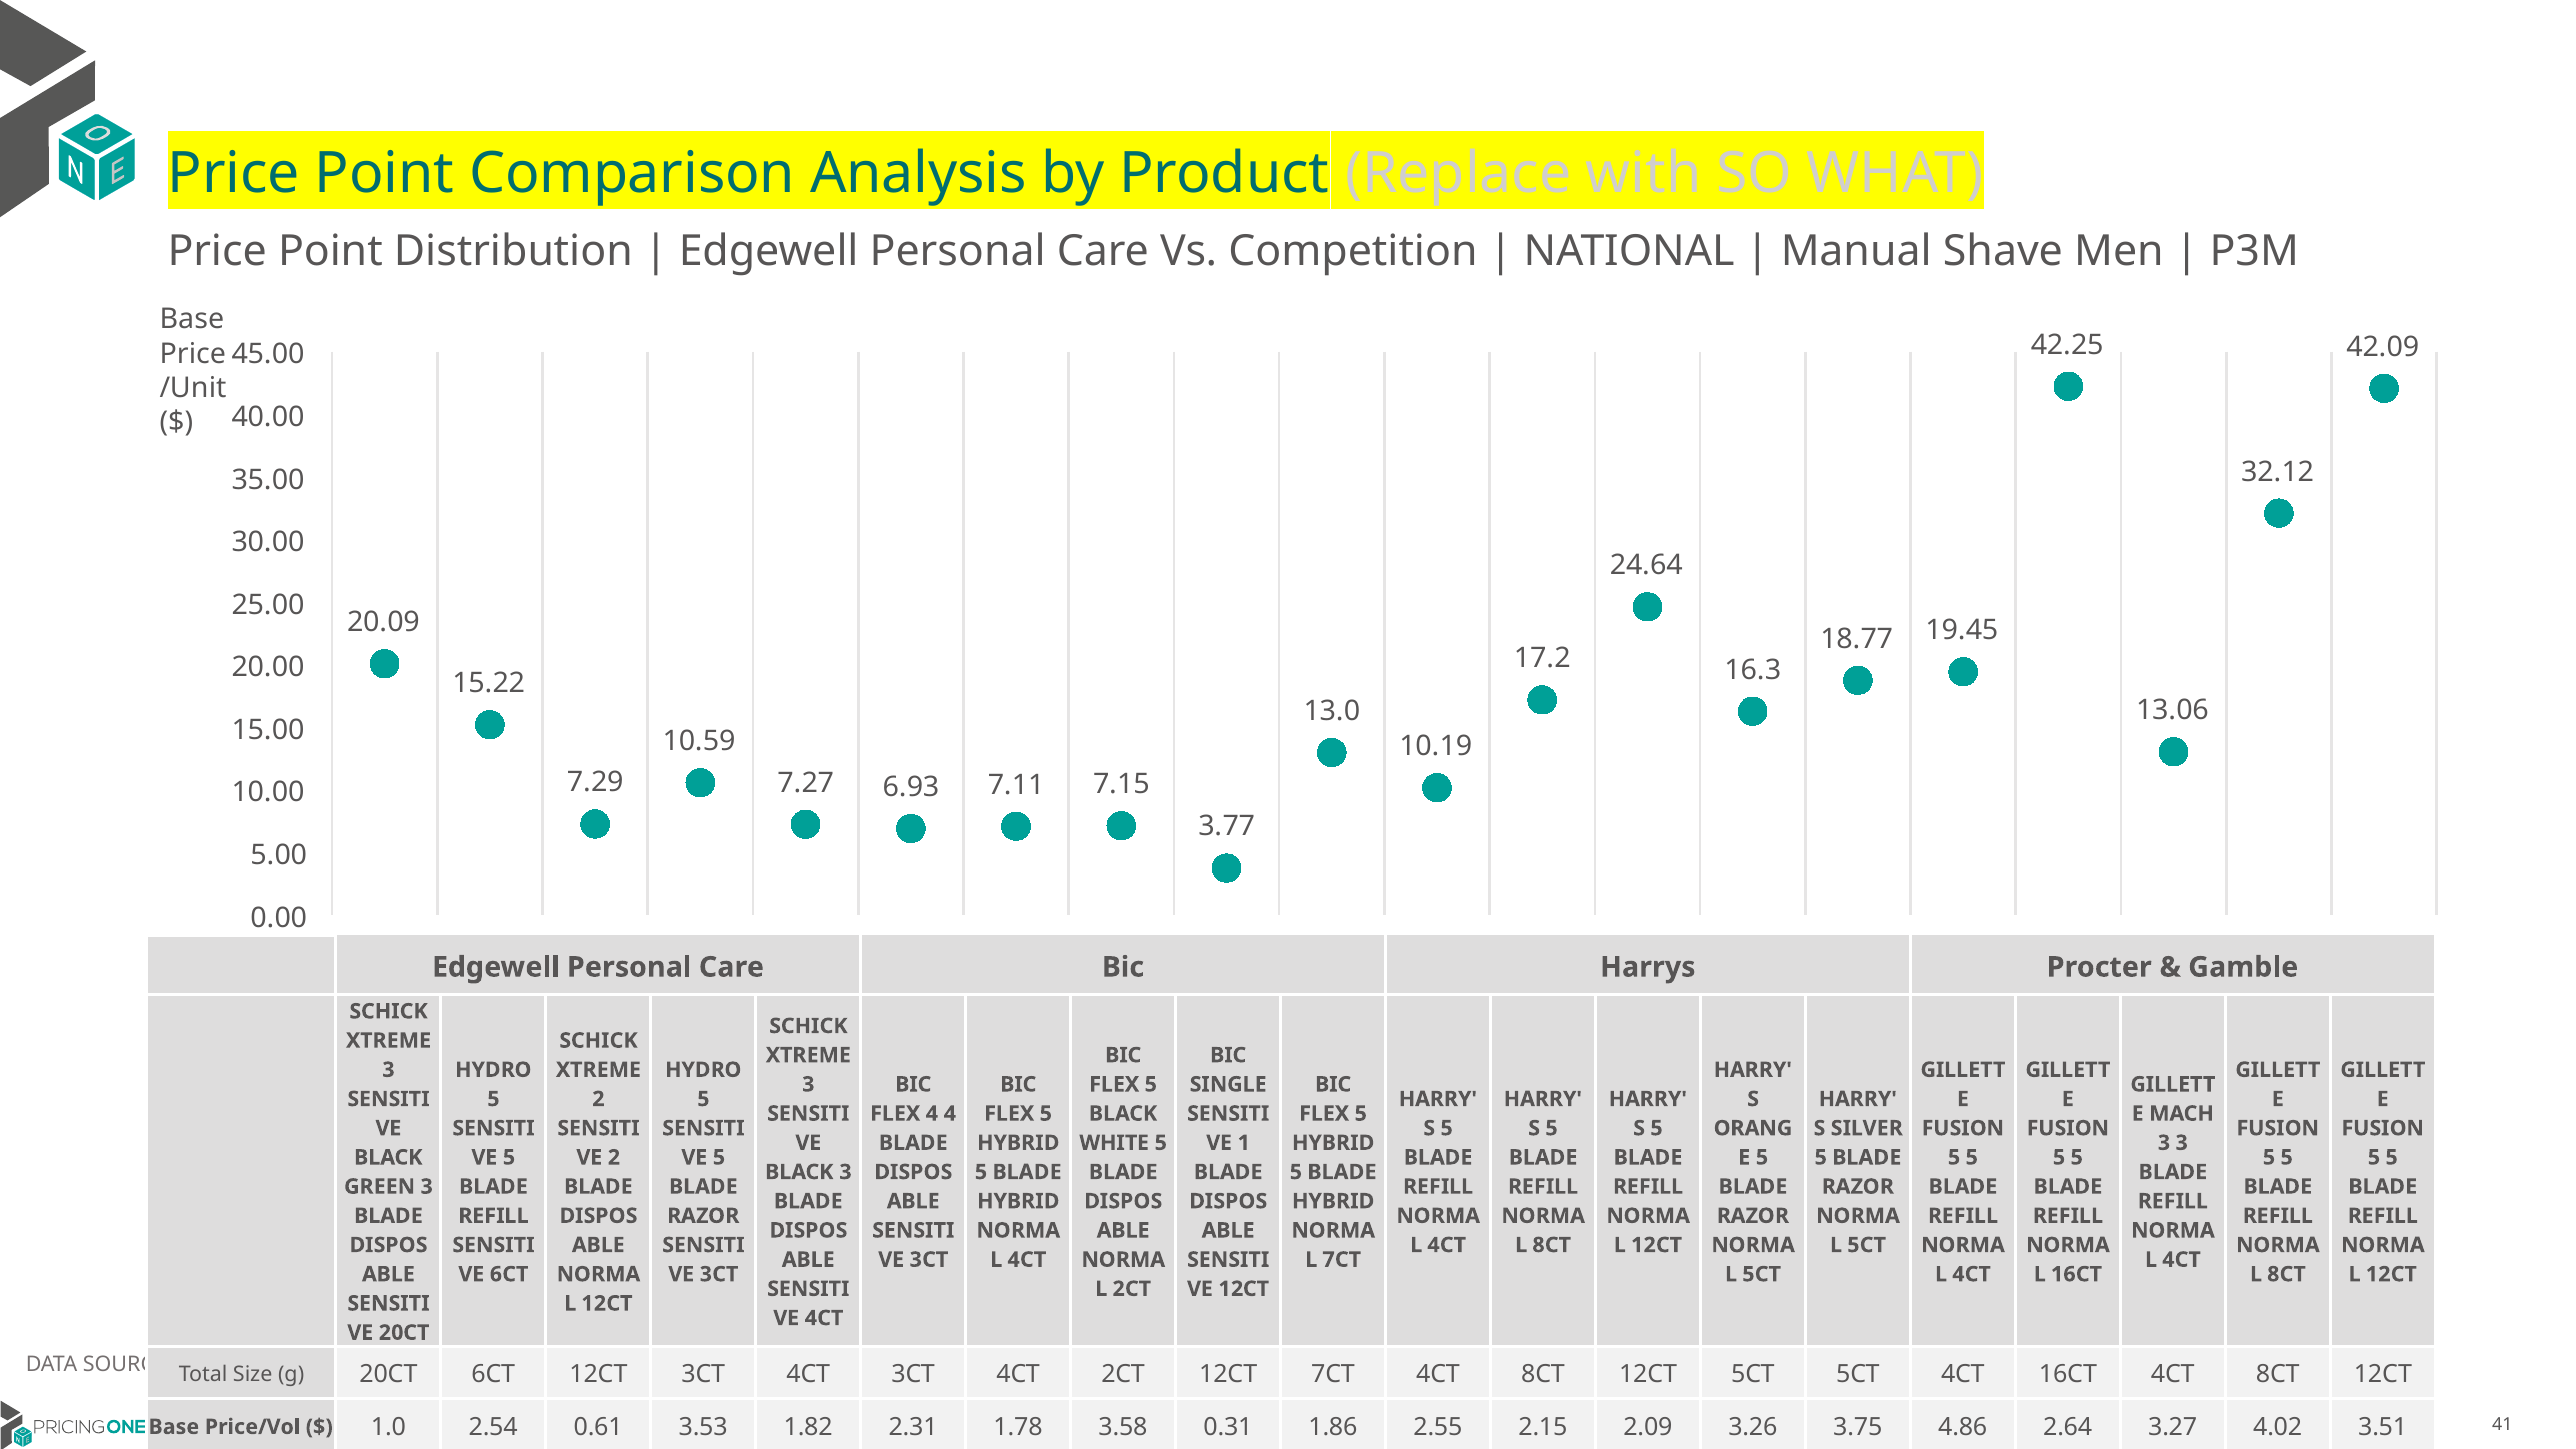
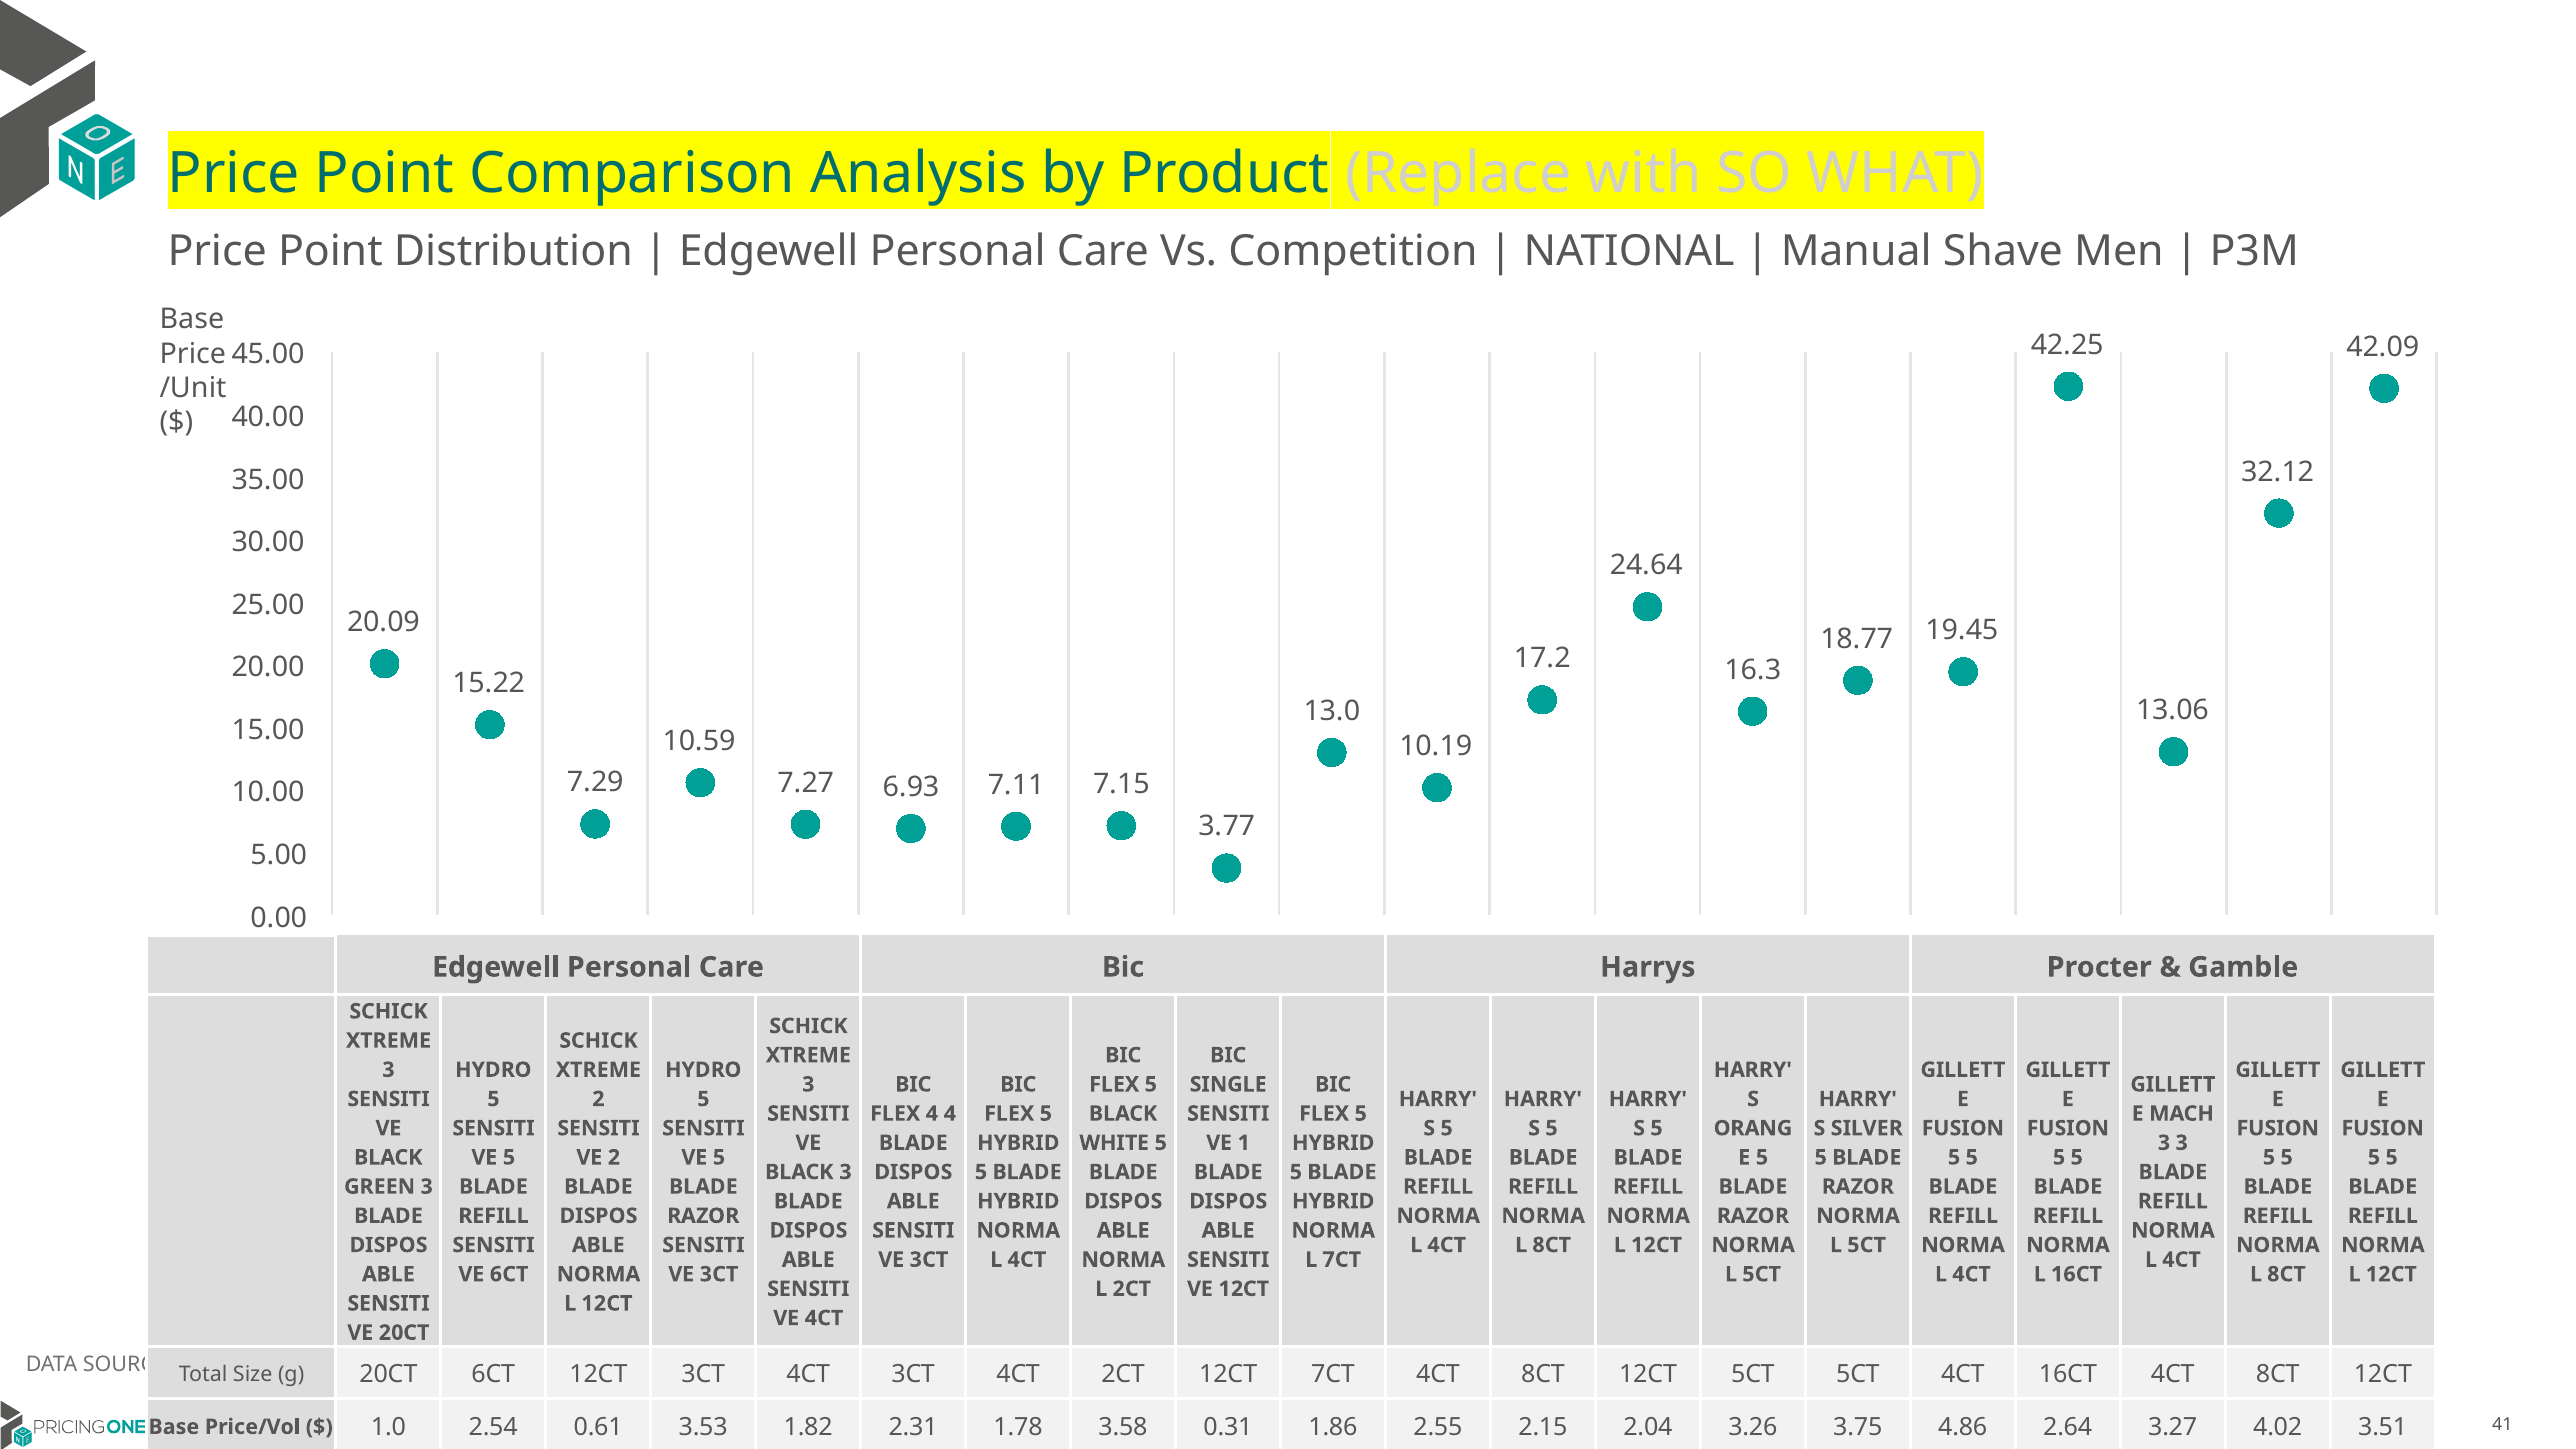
2.09: 2.09 -> 2.04
